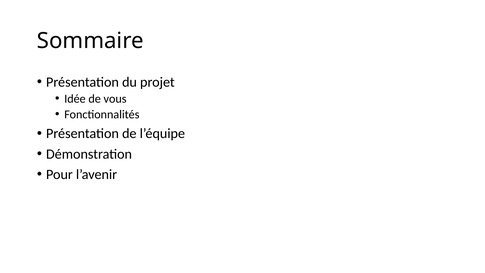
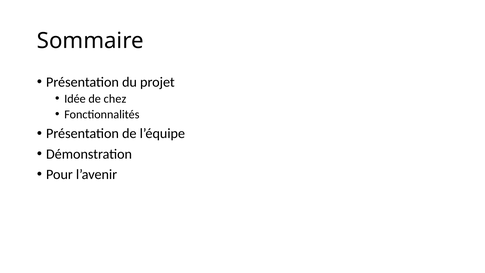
vous: vous -> chez
